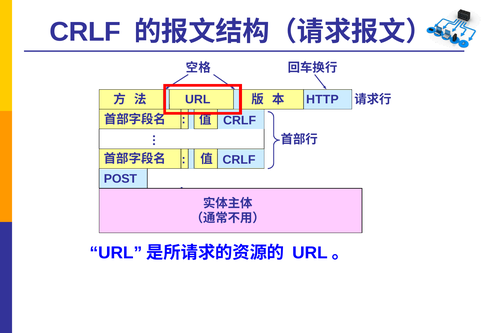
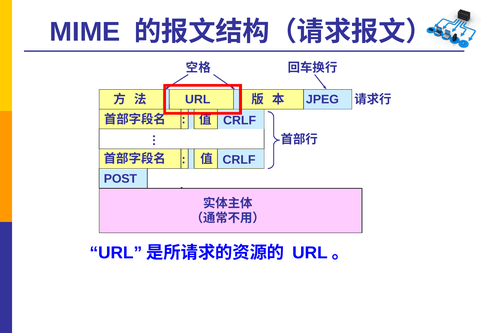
CRLF at (85, 32): CRLF -> MIME
HTTP: HTTP -> JPEG
